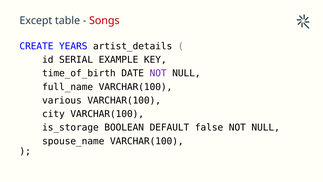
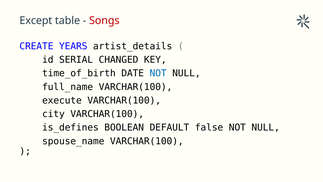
EXAMPLE: EXAMPLE -> CHANGED
NOT at (158, 73) colour: purple -> blue
various: various -> execute
is_storage: is_storage -> is_defines
